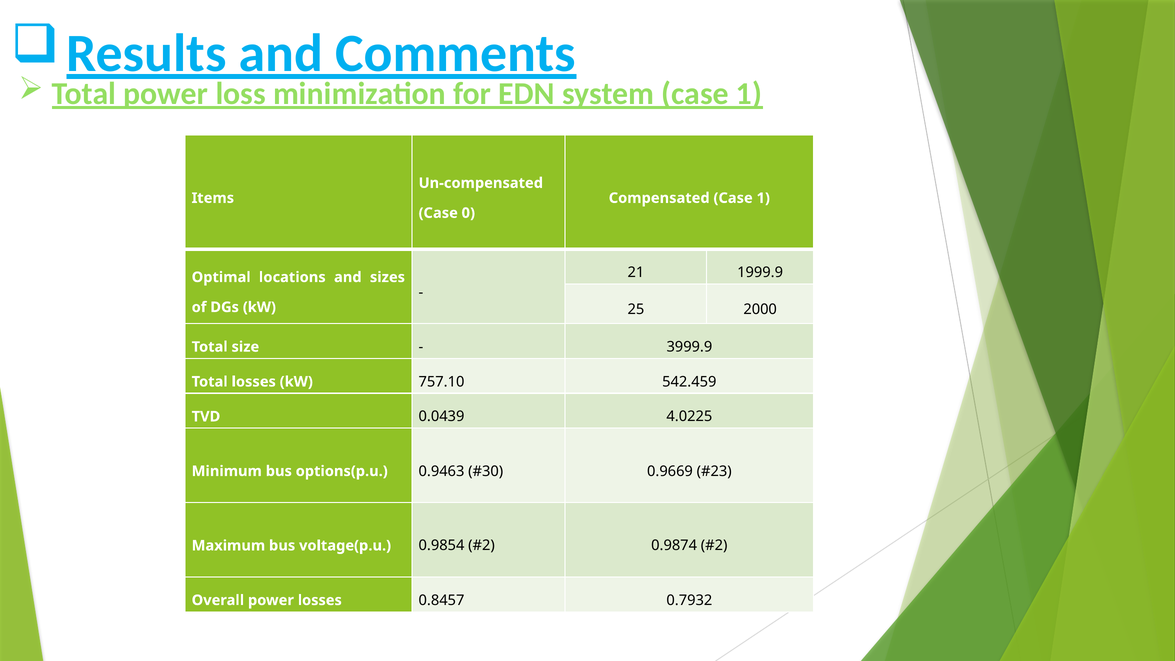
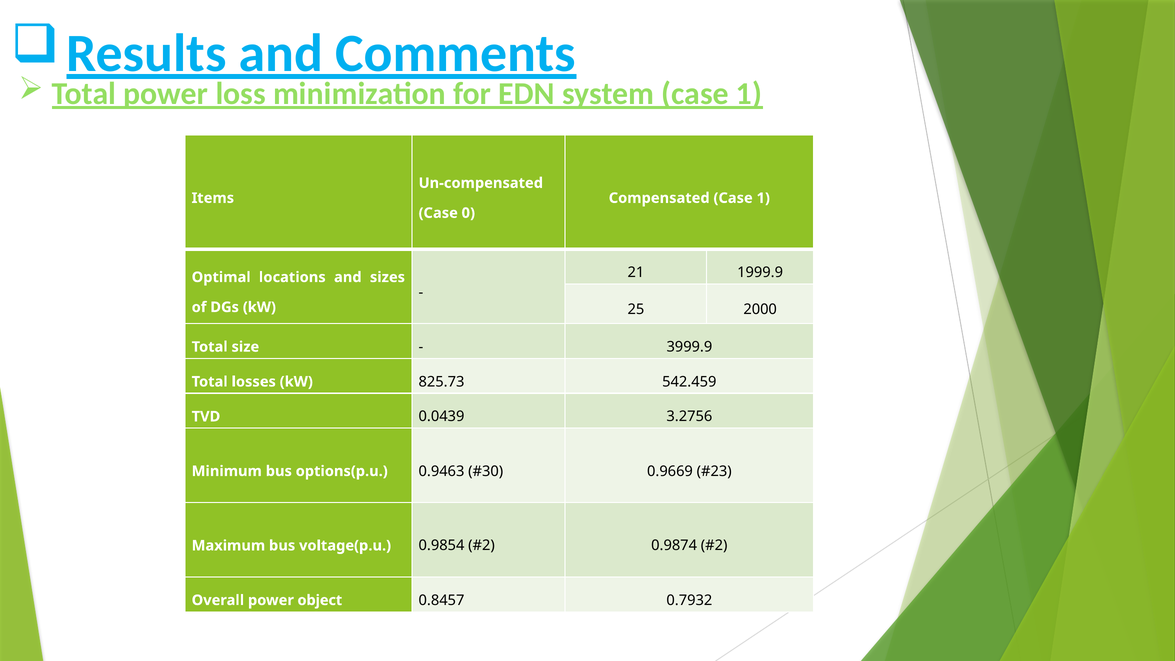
757.10: 757.10 -> 825.73
4.0225: 4.0225 -> 3.2756
power losses: losses -> object
